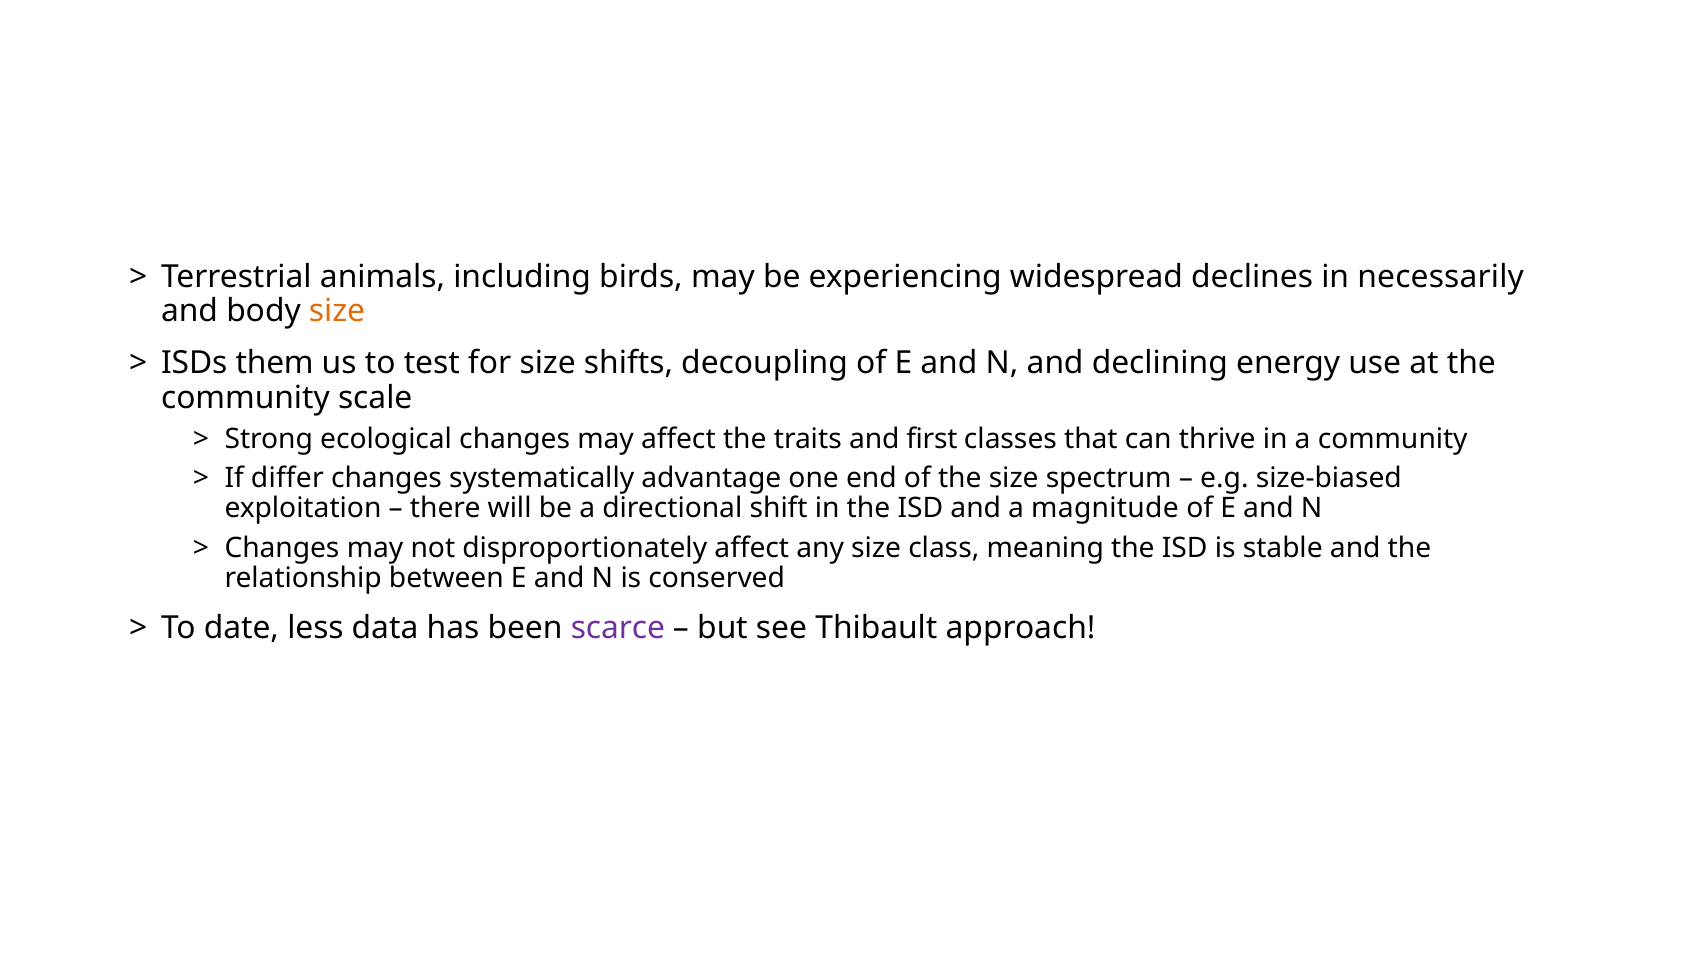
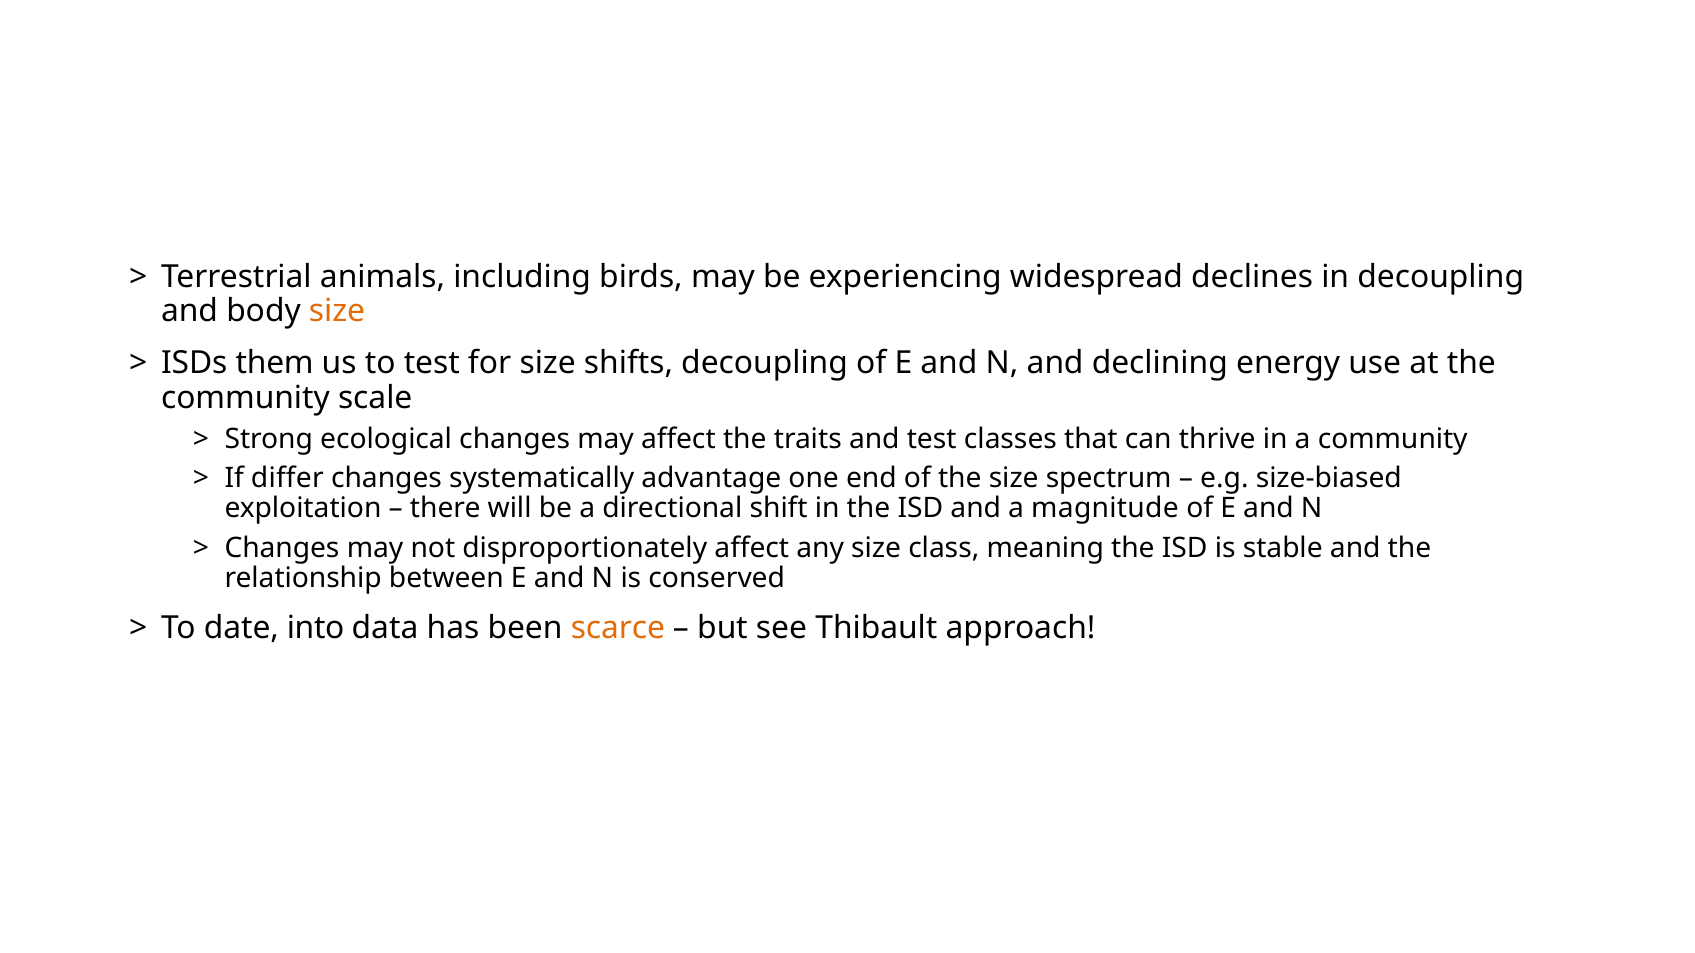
in necessarily: necessarily -> decoupling
and first: first -> test
less: less -> into
scarce colour: purple -> orange
